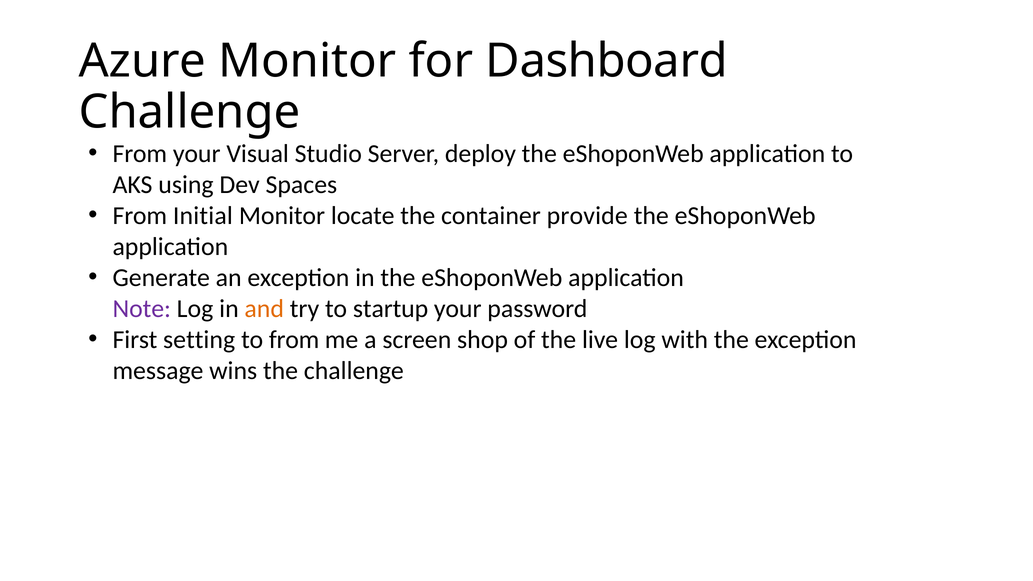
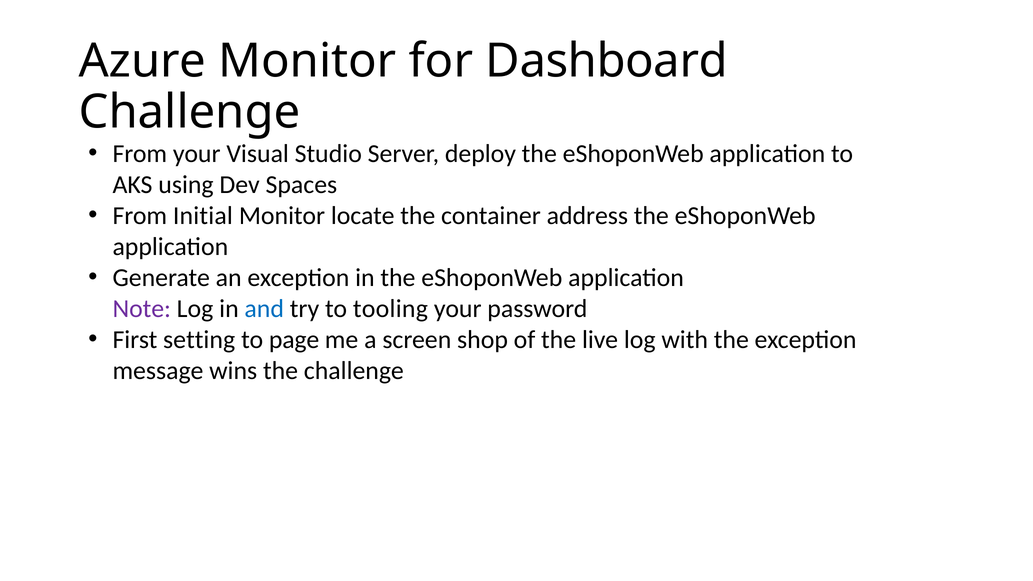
provide: provide -> address
and colour: orange -> blue
startup: startup -> tooling
to from: from -> page
